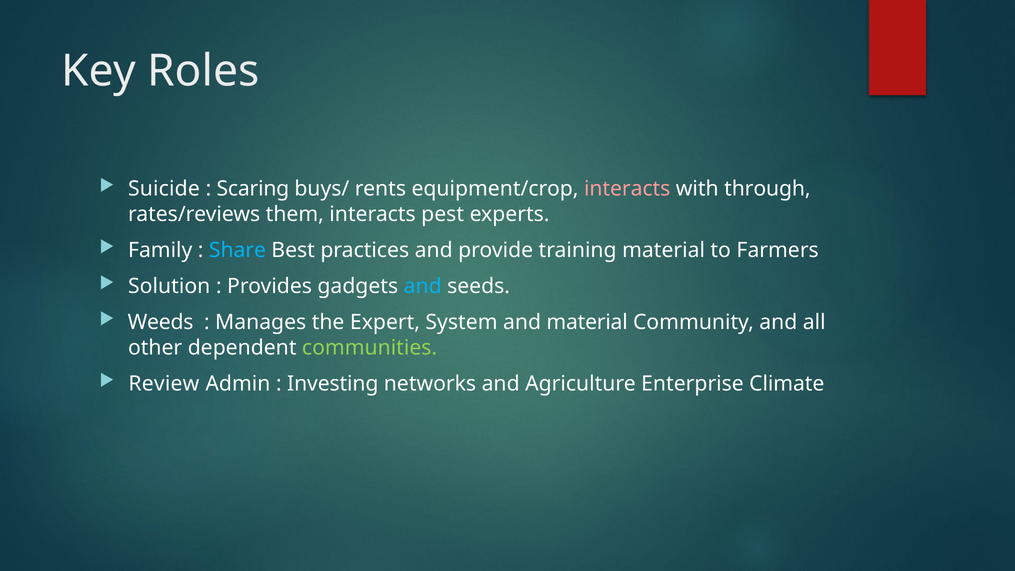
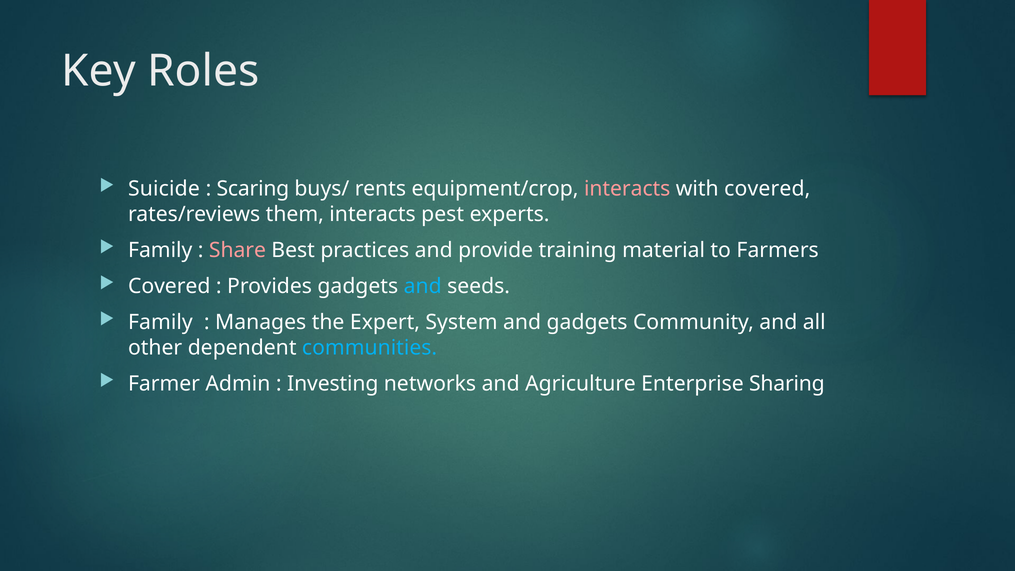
with through: through -> covered
Share colour: light blue -> pink
Solution at (169, 286): Solution -> Covered
Weeds at (161, 322): Weeds -> Family
and material: material -> gadgets
communities colour: light green -> light blue
Review: Review -> Farmer
Climate: Climate -> Sharing
